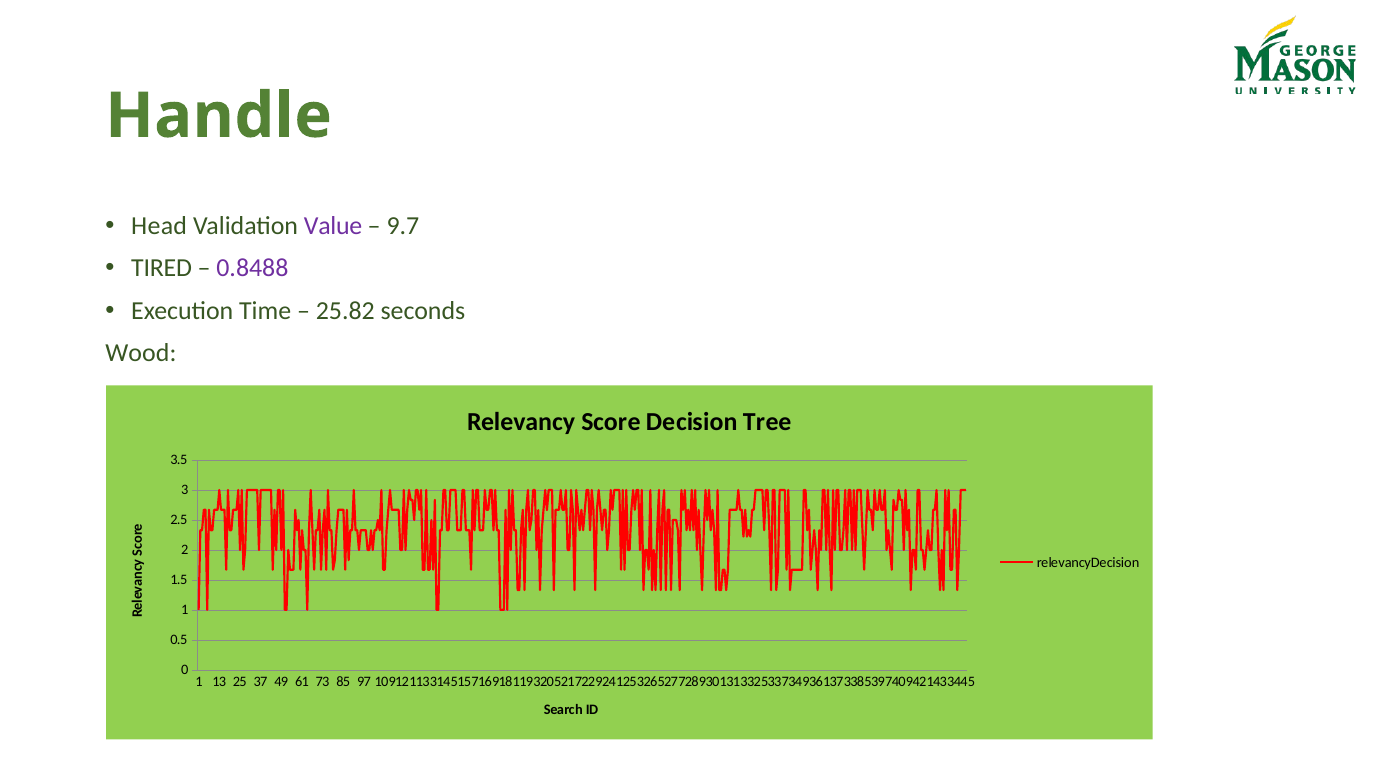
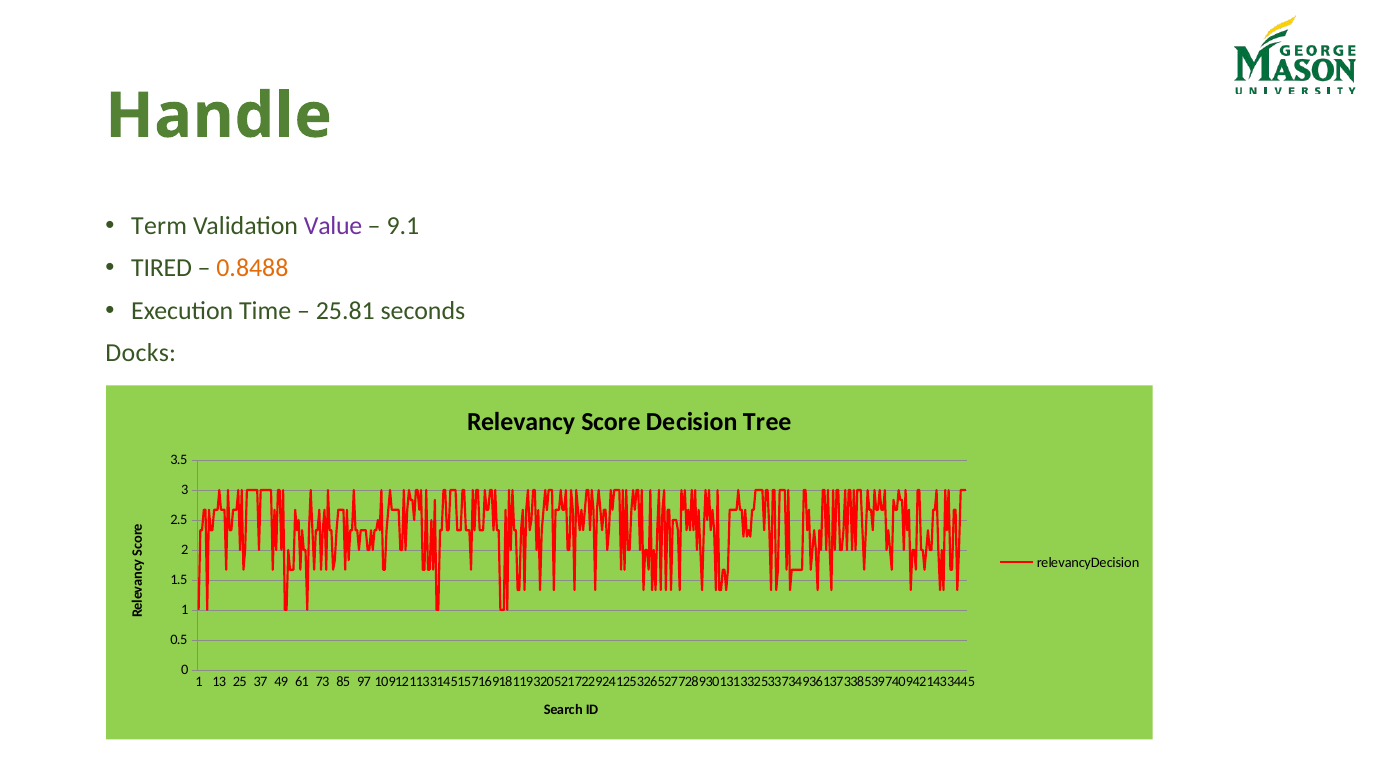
Head: Head -> Term
9.7: 9.7 -> 9.1
0.8488 colour: purple -> orange
25.82: 25.82 -> 25.81
Wood: Wood -> Docks
